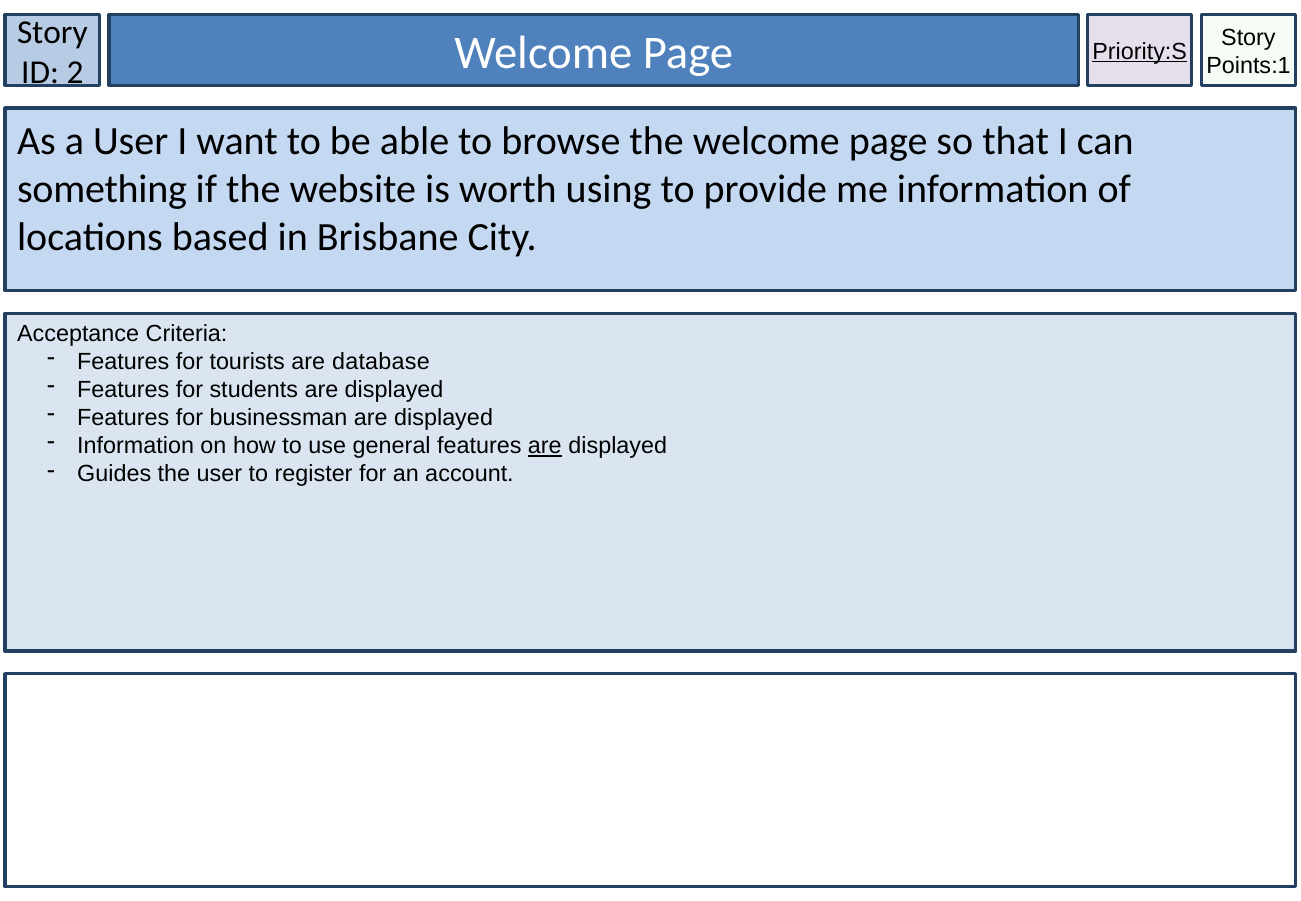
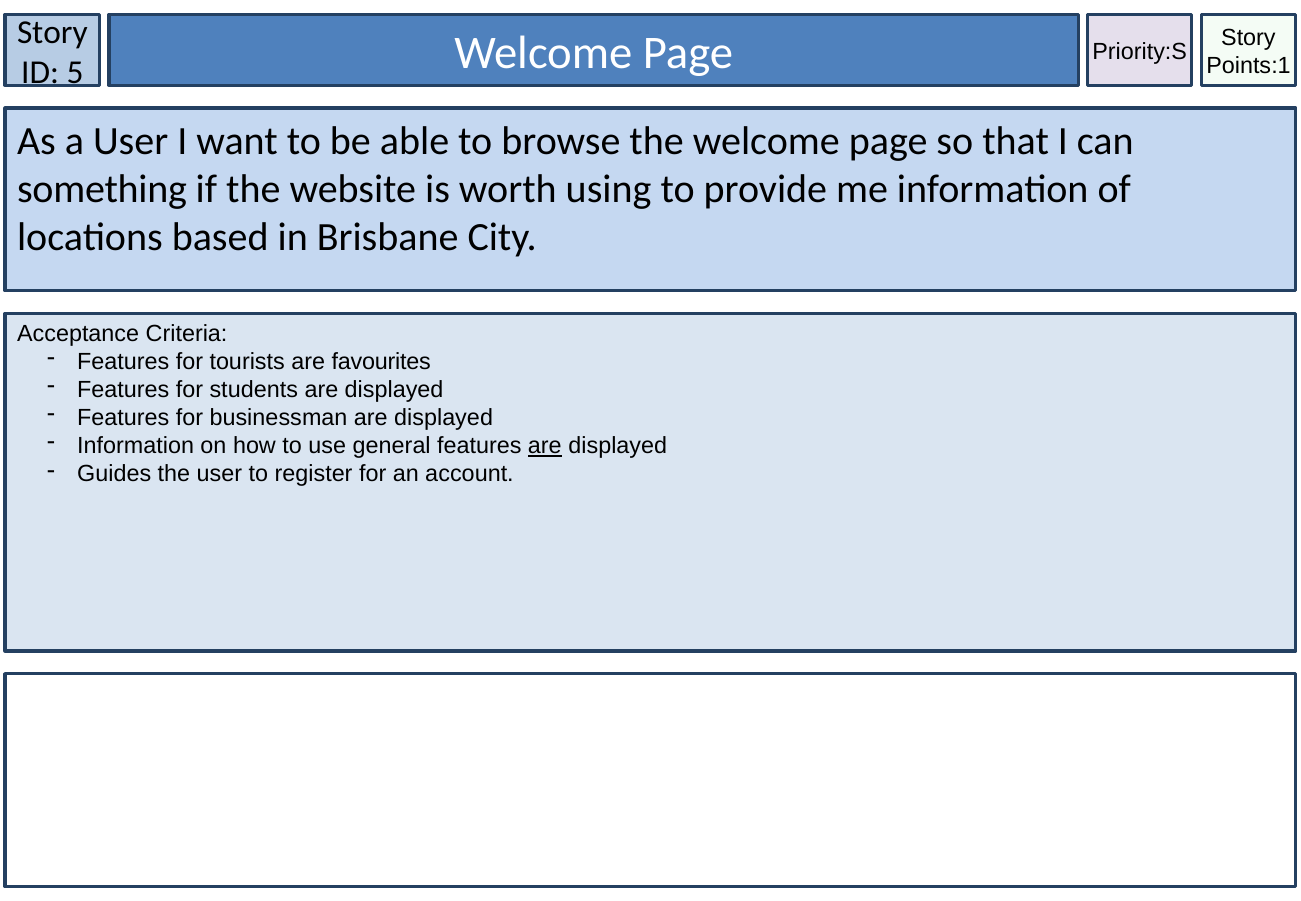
Priority:S underline: present -> none
2: 2 -> 5
database: database -> favourites
